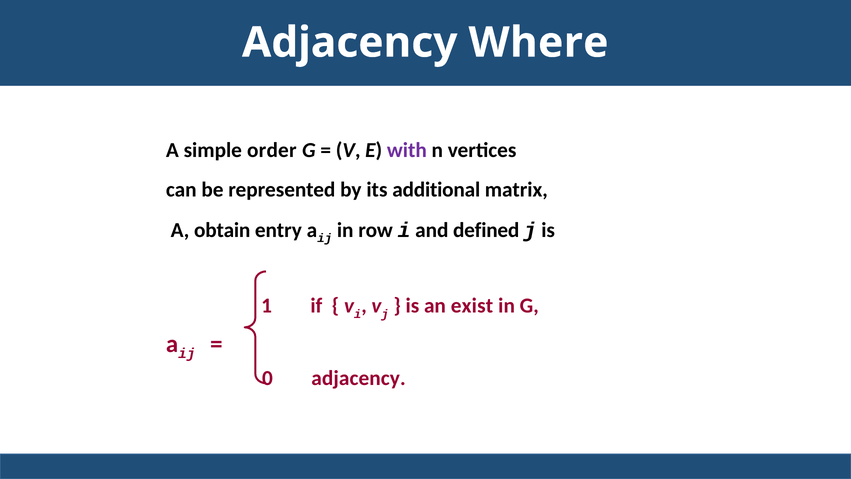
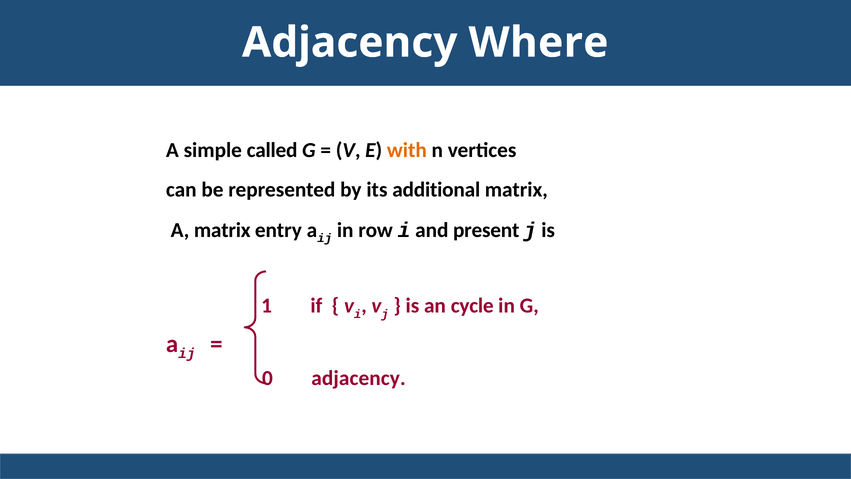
order: order -> called
with colour: purple -> orange
A obtain: obtain -> matrix
defined: defined -> present
exist: exist -> cycle
